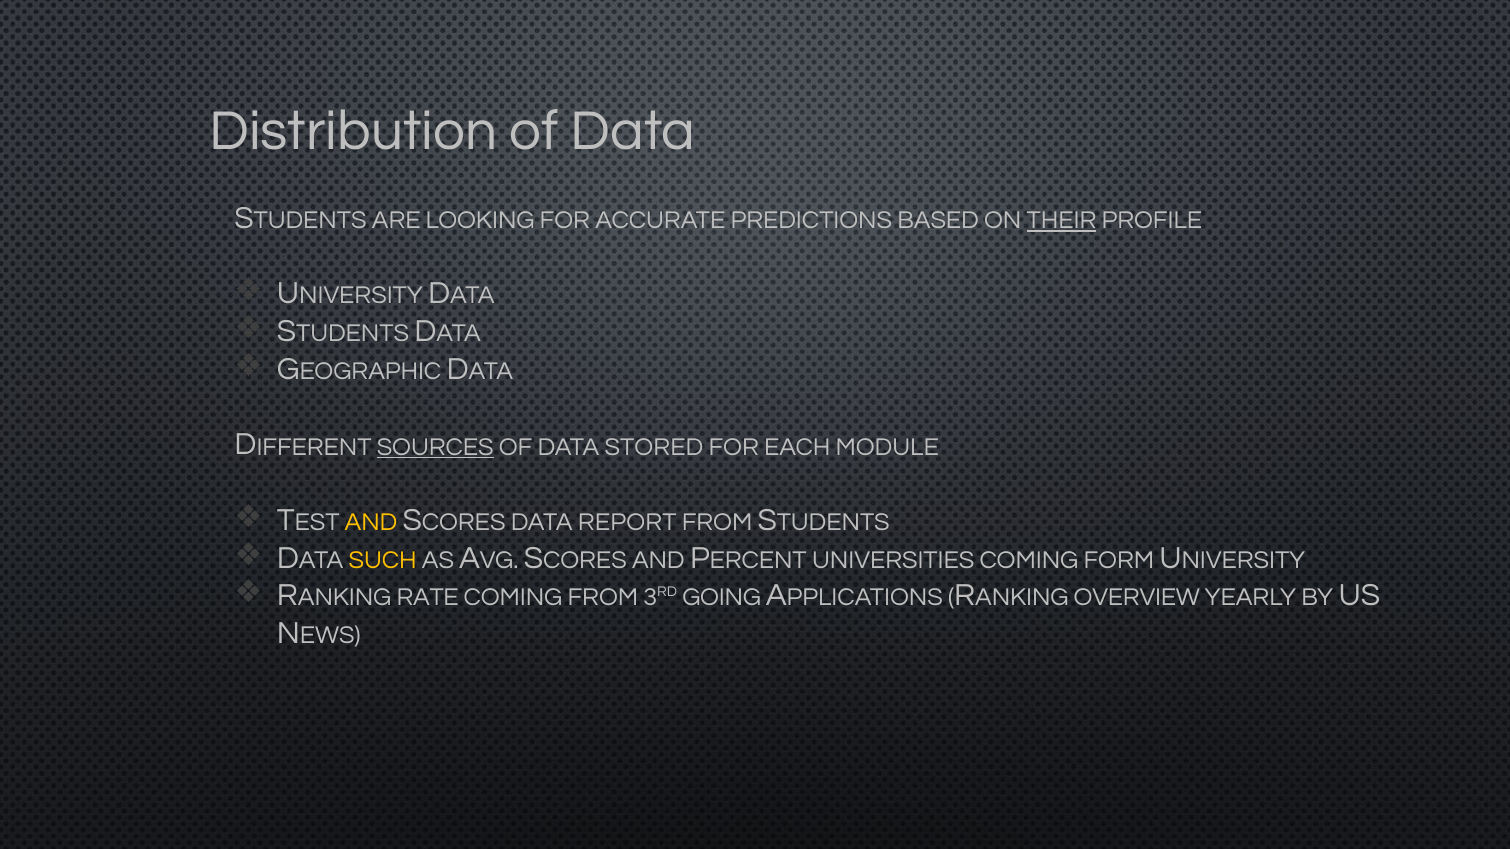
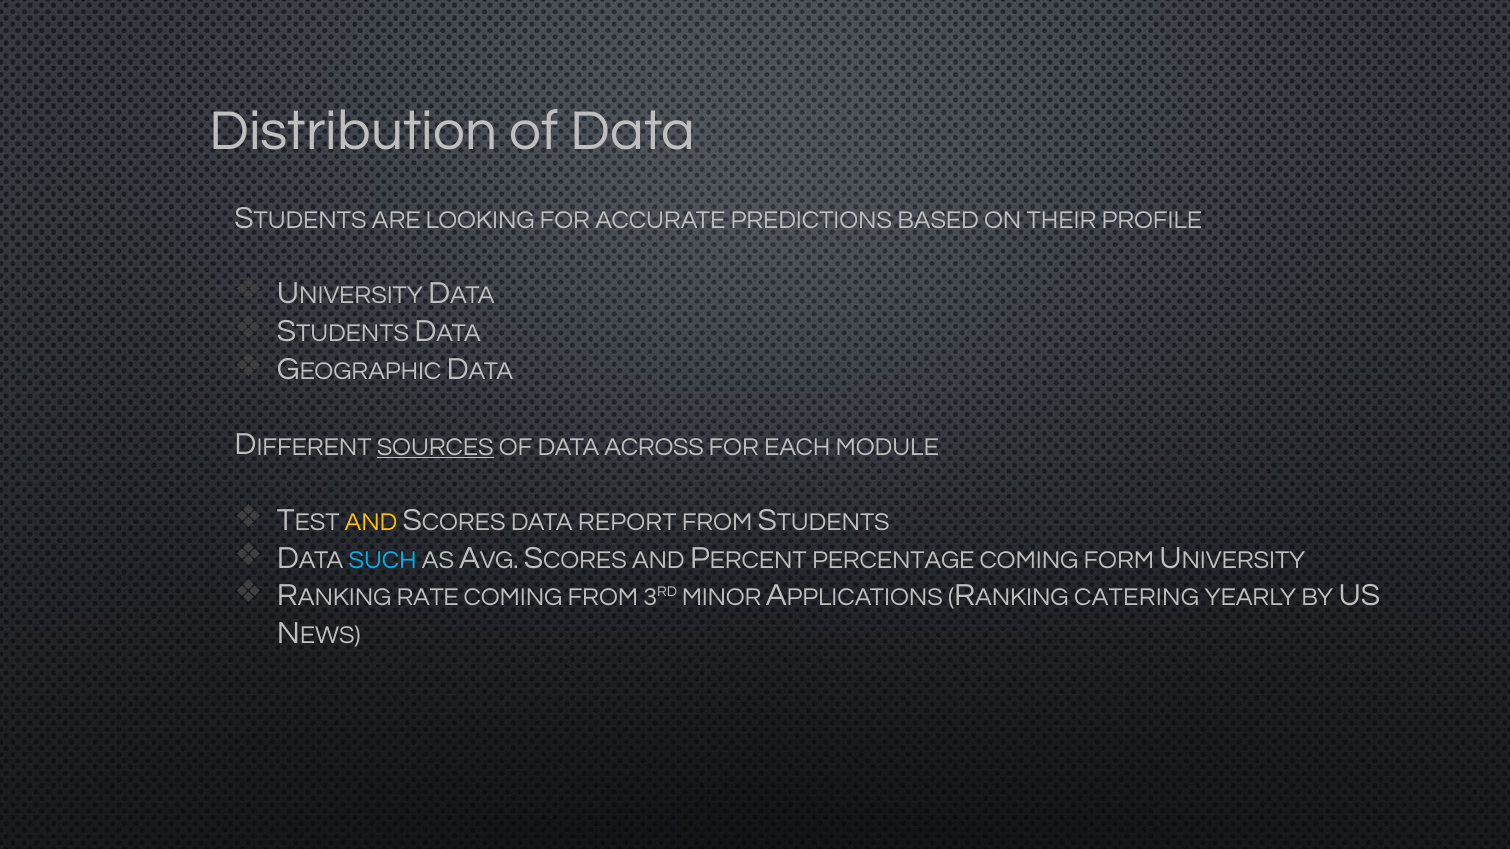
THEIR underline: present -> none
STORED: STORED -> ACROSS
SUCH colour: yellow -> light blue
UNIVERSITIES: UNIVERSITIES -> PERCENTAGE
GOING: GOING -> MINOR
OVERVIEW: OVERVIEW -> CATERING
